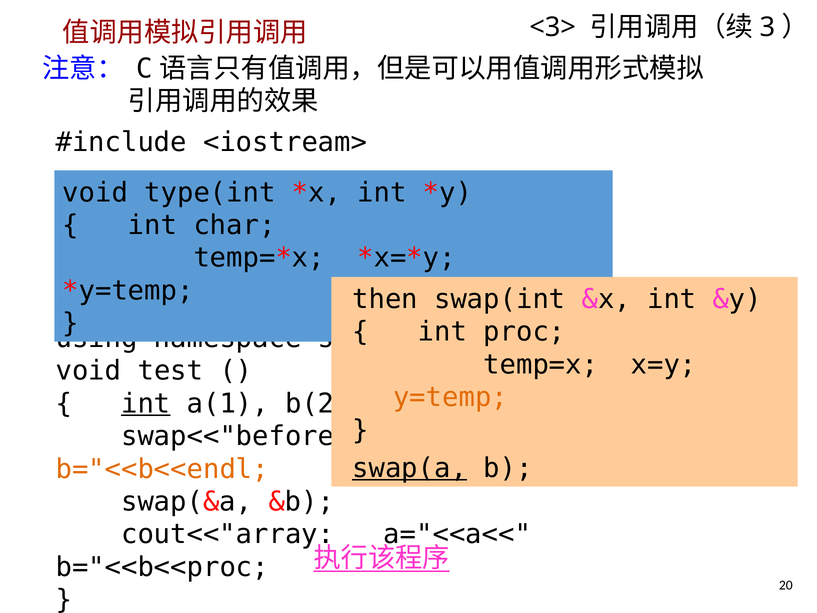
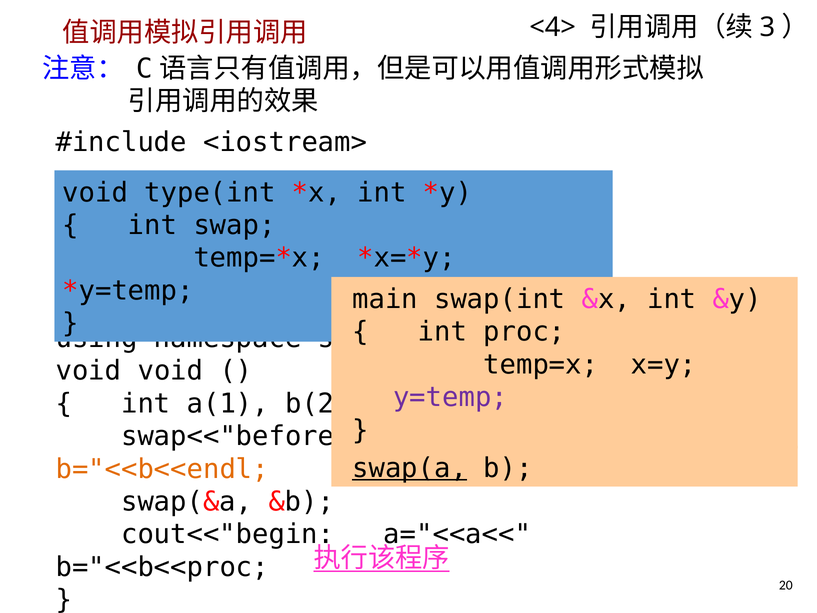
<3>: <3> -> <4>
char: char -> swap
then: then -> main
void test: test -> void
y=temp colour: orange -> purple
int at (146, 404) underline: present -> none
cout<<"array: cout<<"array -> cout<<"begin
